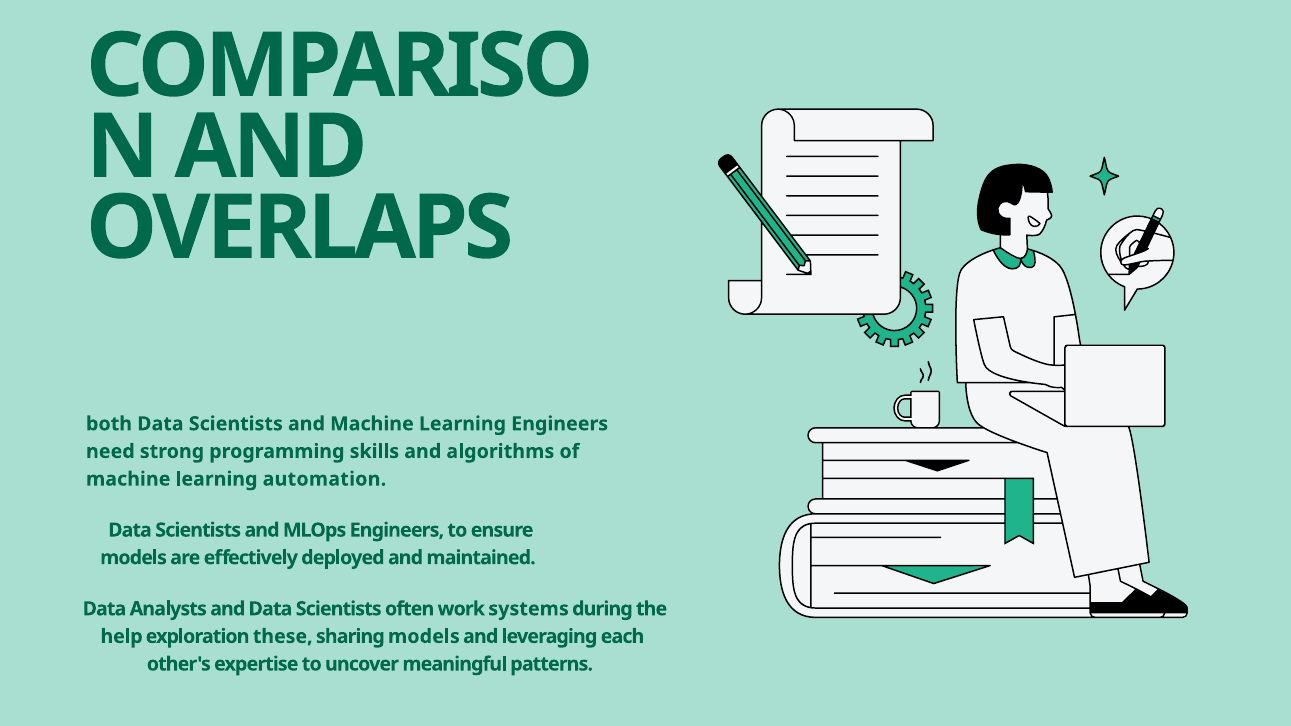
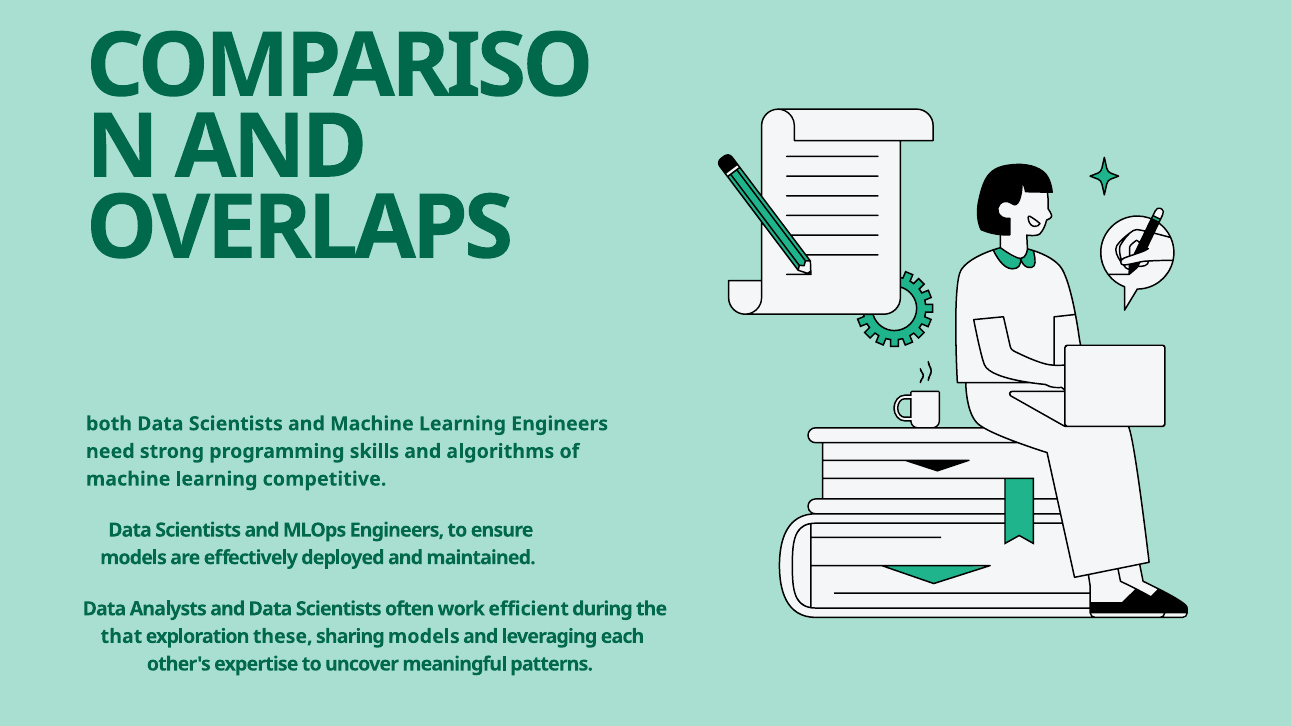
automation: automation -> competitive
systems: systems -> efficient
help: help -> that
